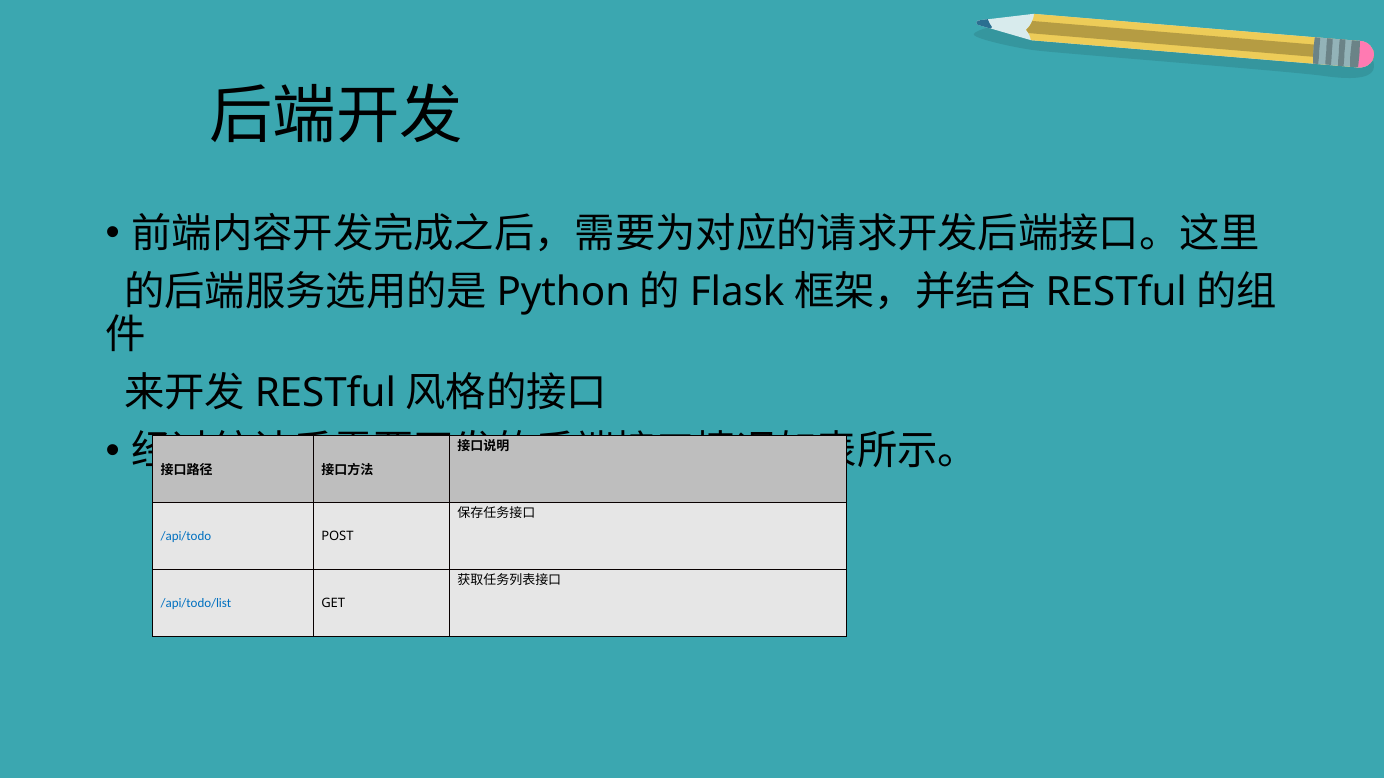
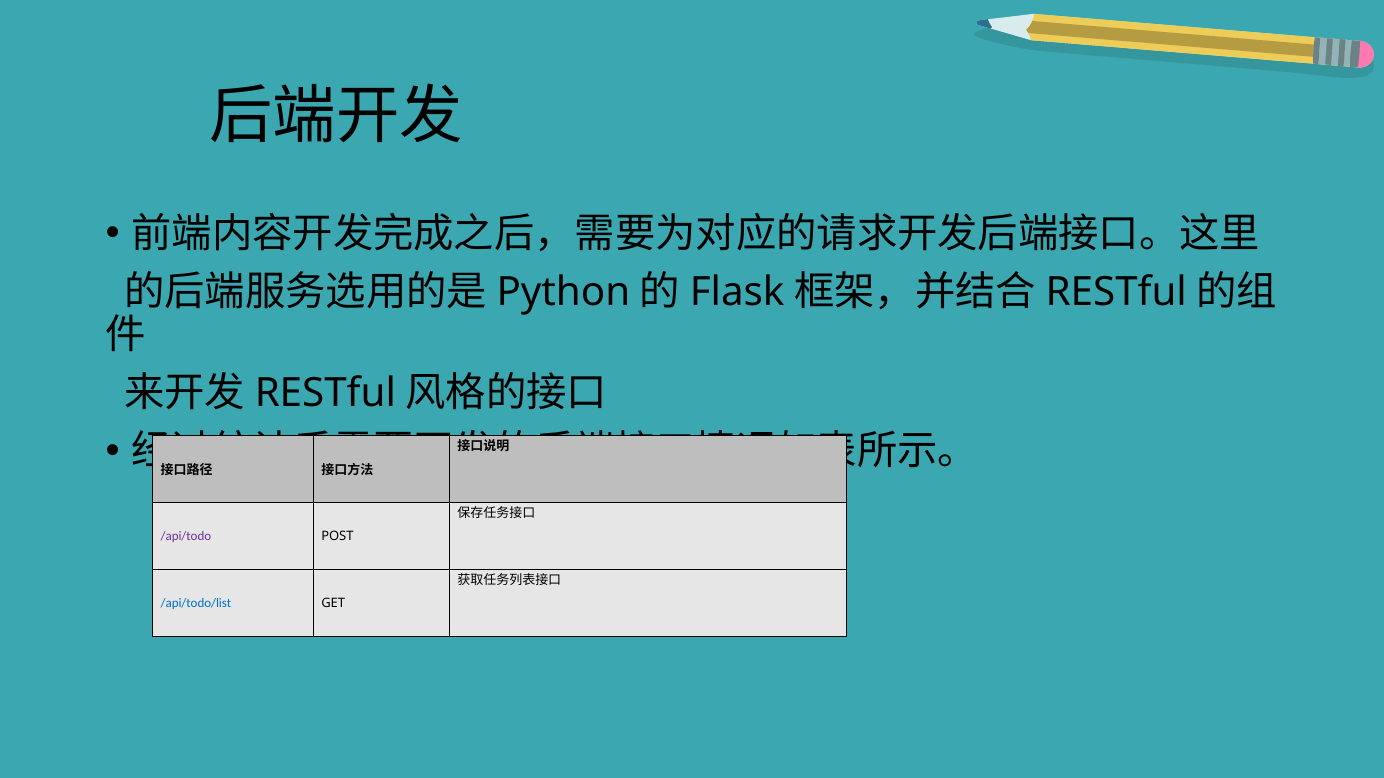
/api/todo colour: blue -> purple
